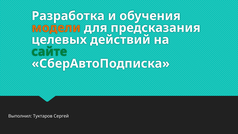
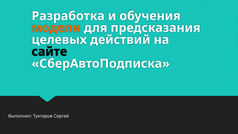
сайте colour: green -> black
